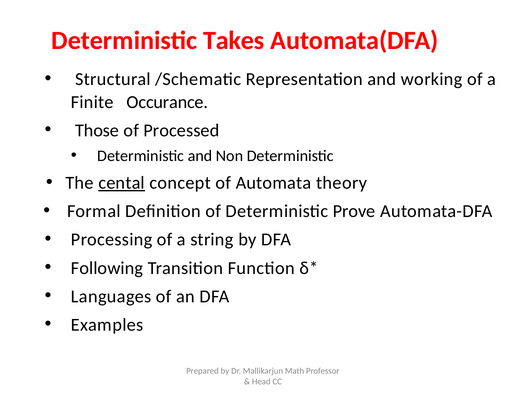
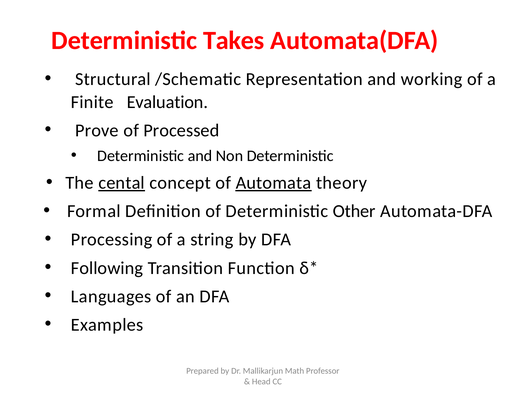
Occurance: Occurance -> Evaluation
Those: Those -> Prove
Automata underline: none -> present
Prove: Prove -> Other
